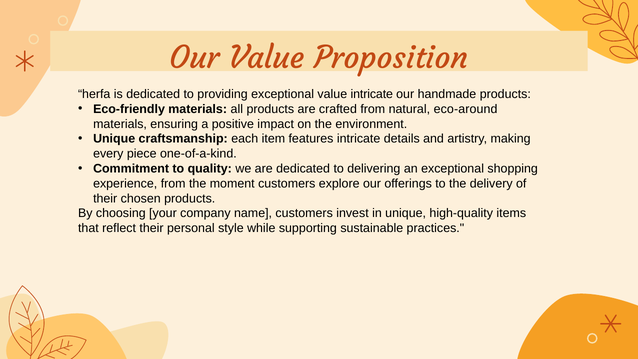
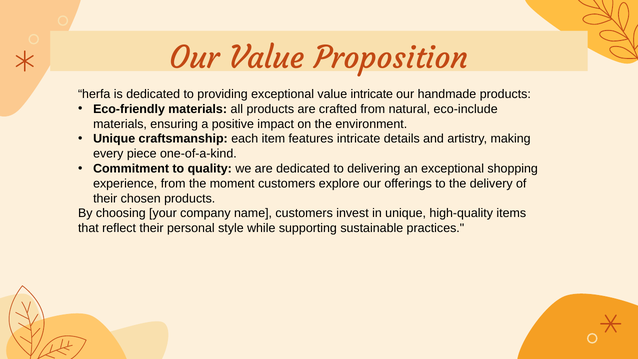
eco-around: eco-around -> eco-include
